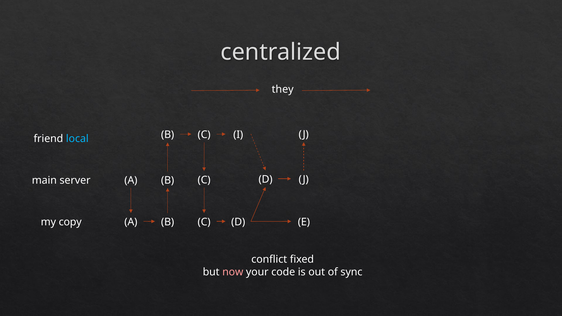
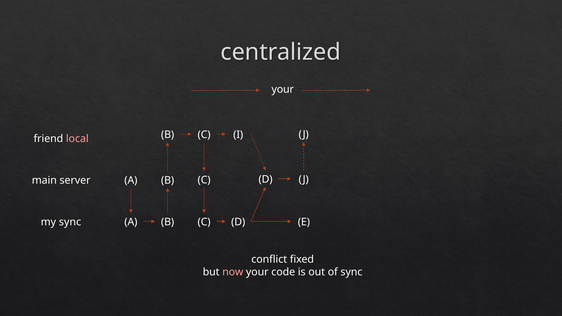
they at (283, 89): they -> your
local colour: light blue -> pink
my copy: copy -> sync
